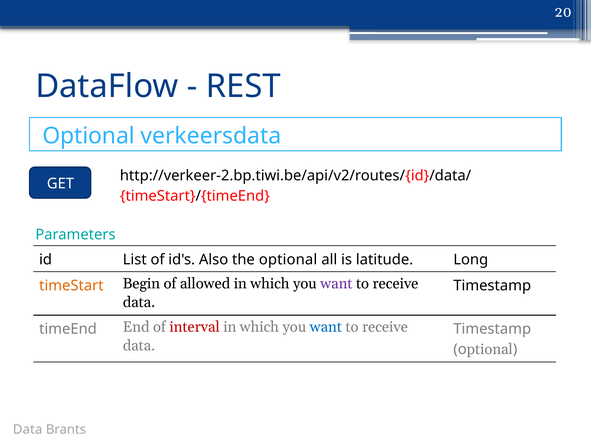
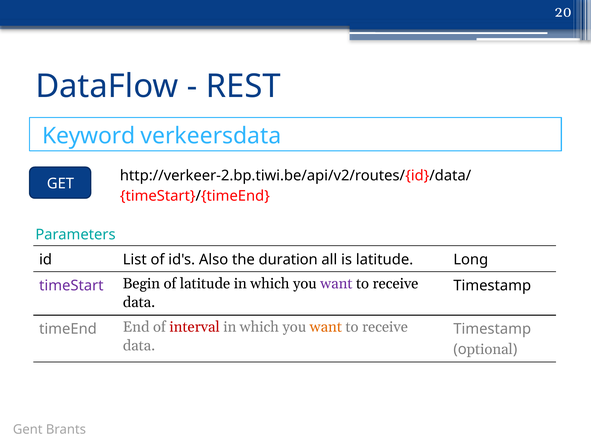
Optional at (89, 136): Optional -> Keyword
the optional: optional -> duration
timeStart colour: orange -> purple
of allowed: allowed -> latitude
want at (326, 326) colour: blue -> orange
Data at (28, 429): Data -> Gent
